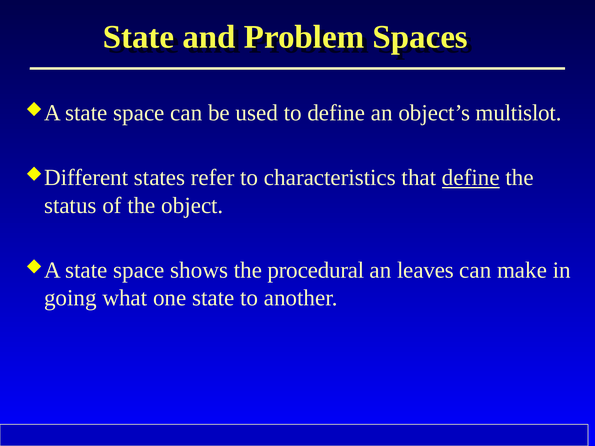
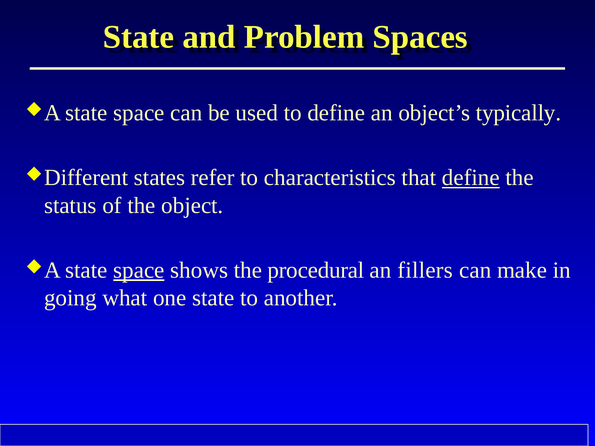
multislot: multislot -> typically
space at (139, 270) underline: none -> present
leaves: leaves -> fillers
